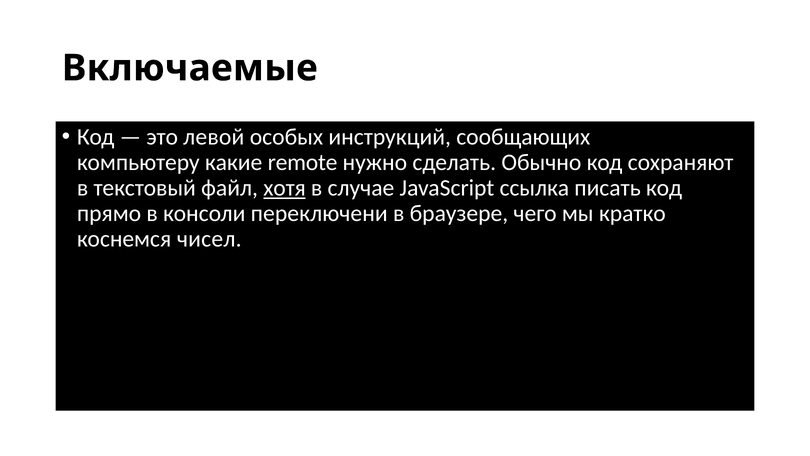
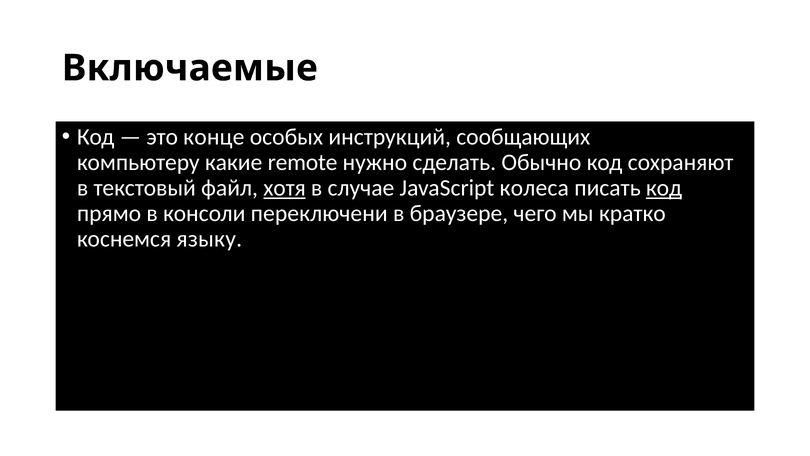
левой: левой -> конце
ссылка: ссылка -> колеса
код at (664, 188) underline: none -> present
чисел: чисел -> языку
